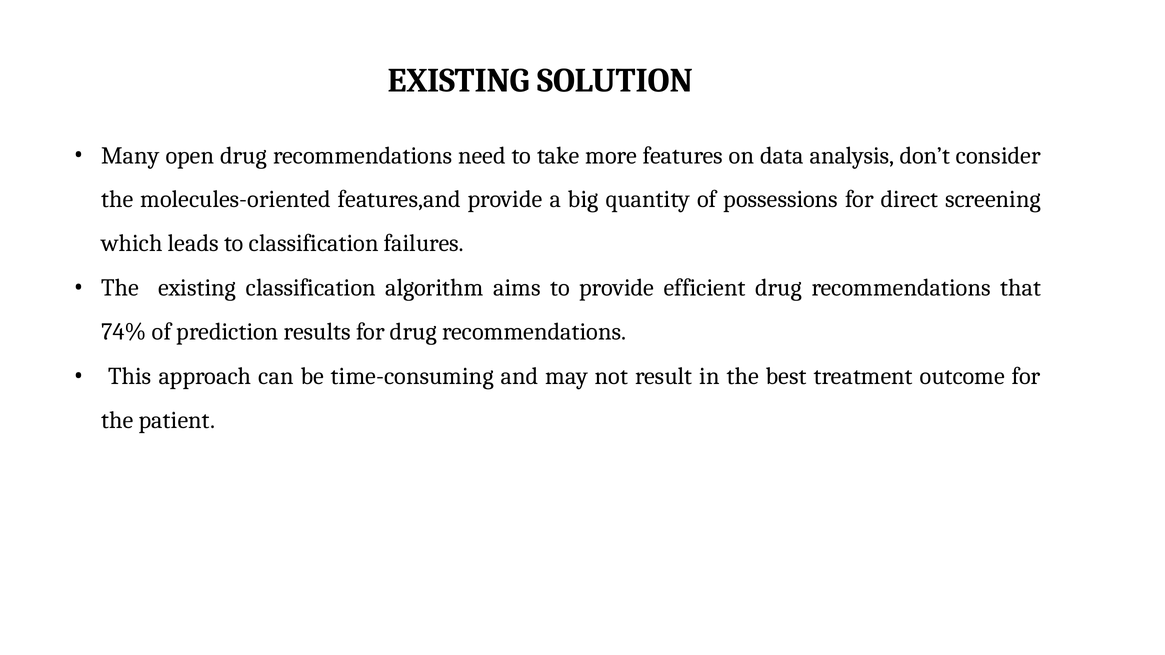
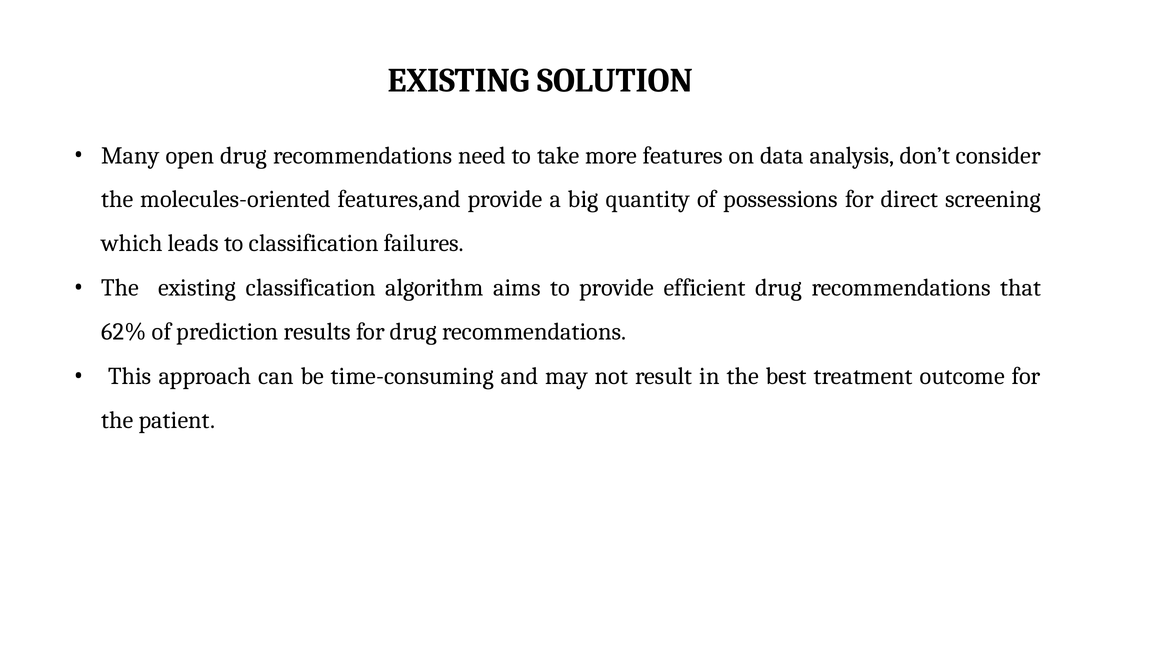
74%: 74% -> 62%
